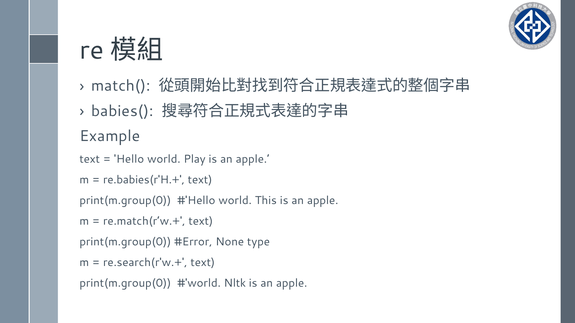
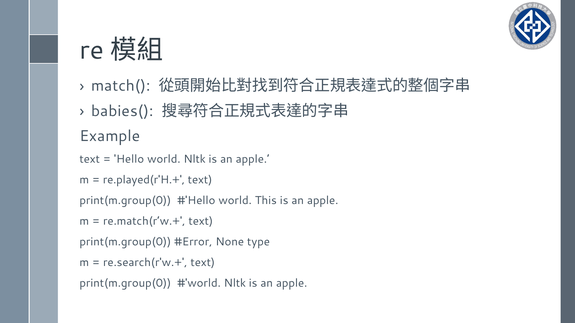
world Play: Play -> Nltk
re.babies(r'H.+: re.babies(r'H.+ -> re.played(r'H.+
